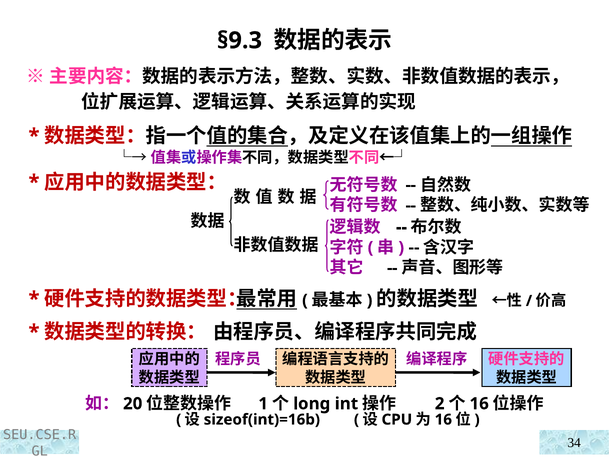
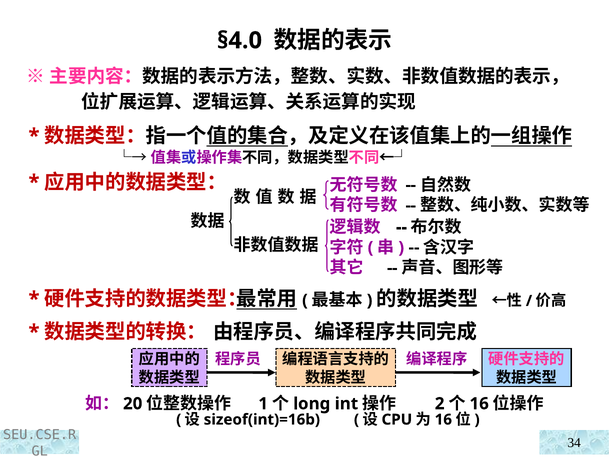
§9.3: §9.3 -> §4.0
